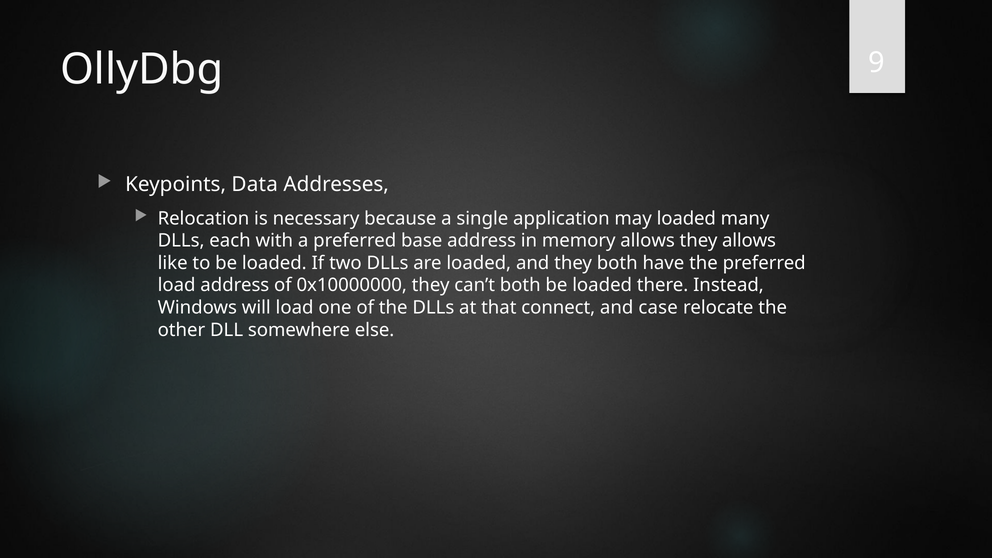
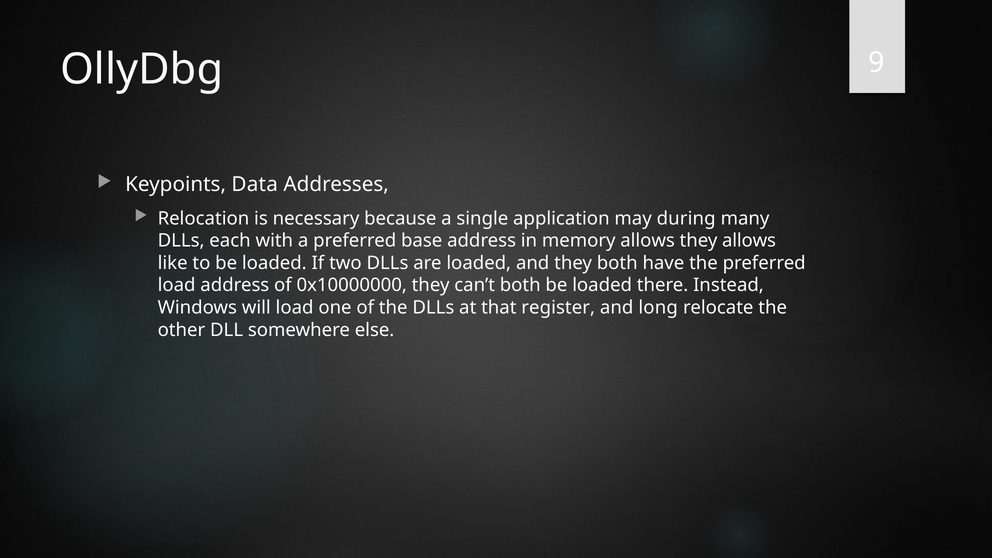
may loaded: loaded -> during
connect: connect -> register
case: case -> long
